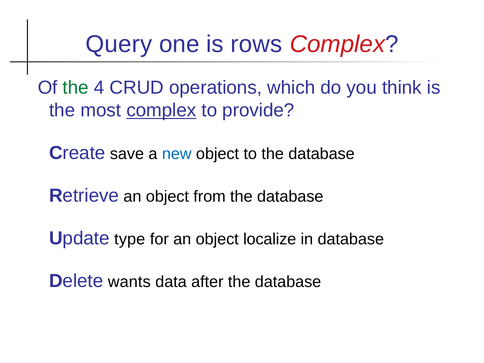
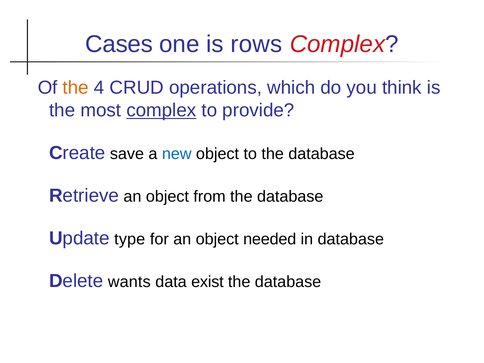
Query: Query -> Cases
the at (76, 88) colour: green -> orange
localize: localize -> needed
after: after -> exist
